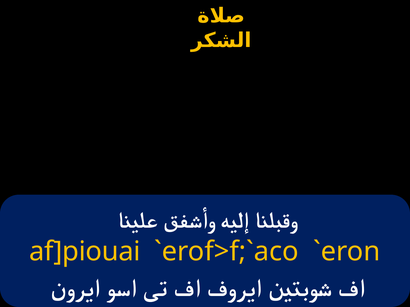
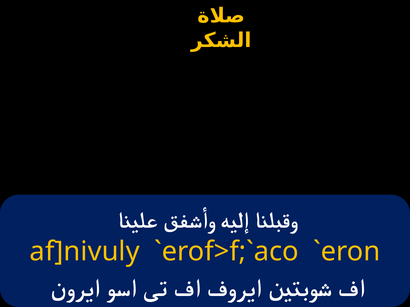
af]piouai: af]piouai -> af]nivuly
